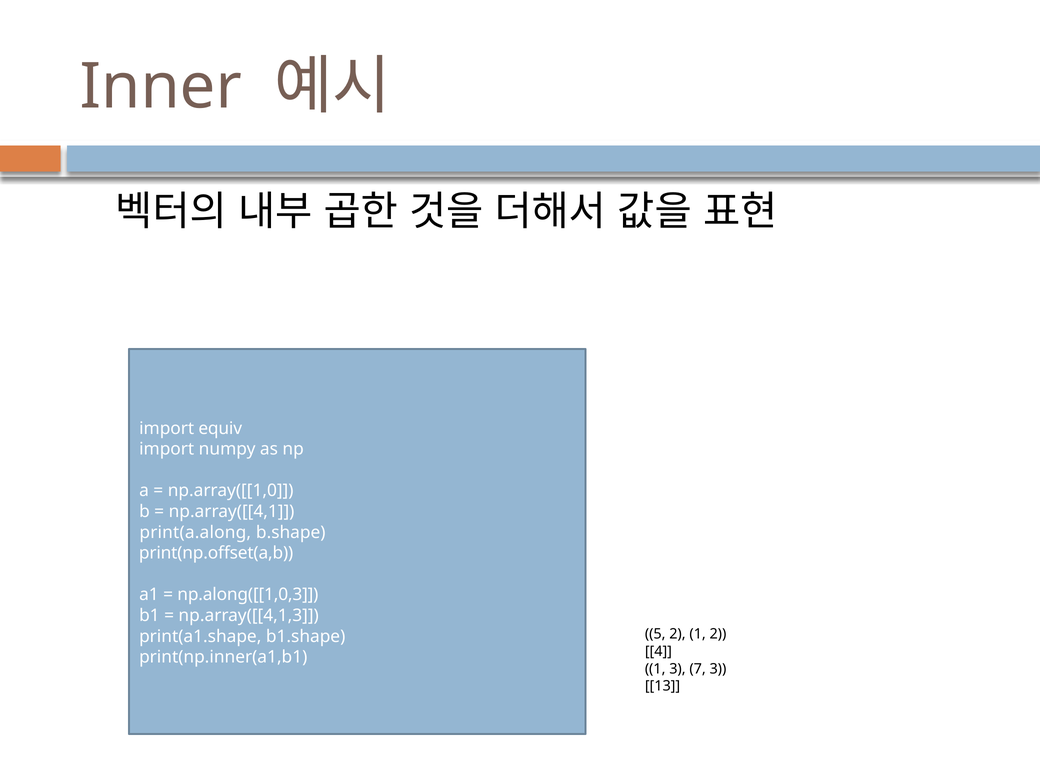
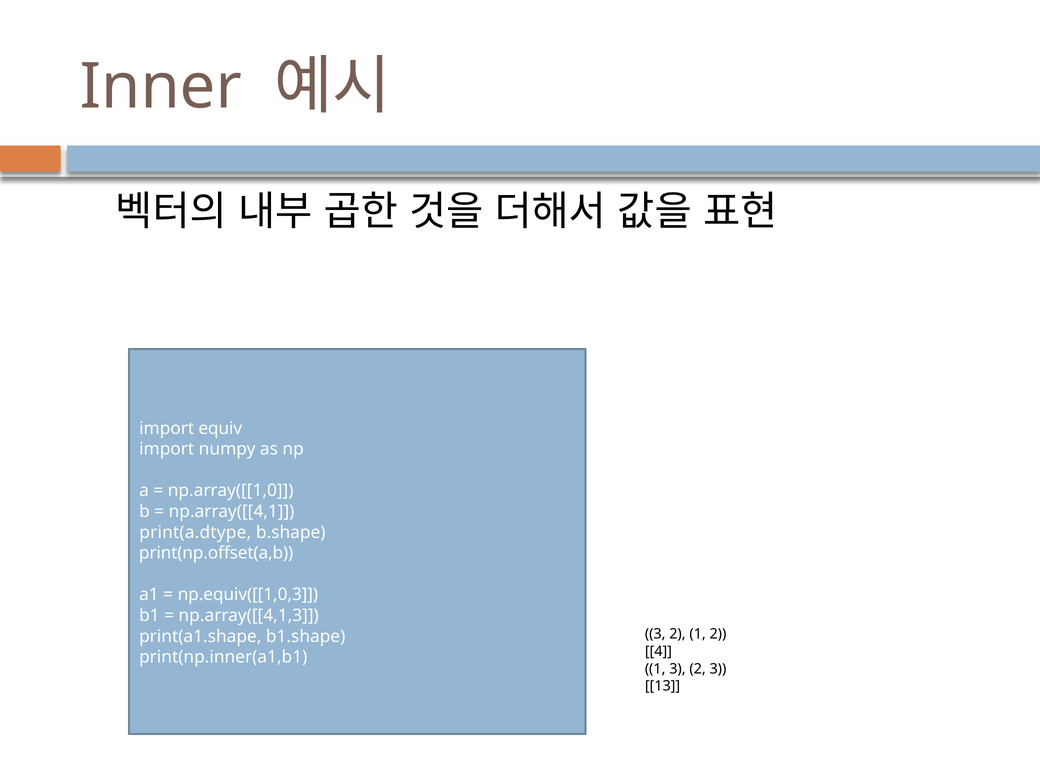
print(a.along: print(a.along -> print(a.dtype
np.along([[1,0,3: np.along([[1,0,3 -> np.equiv([[1,0,3
5 at (655, 634): 5 -> 3
1 3 7: 7 -> 2
